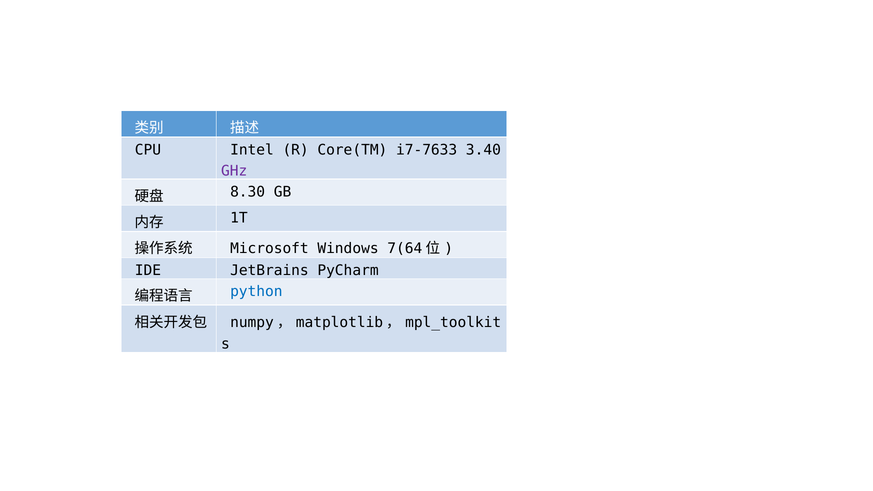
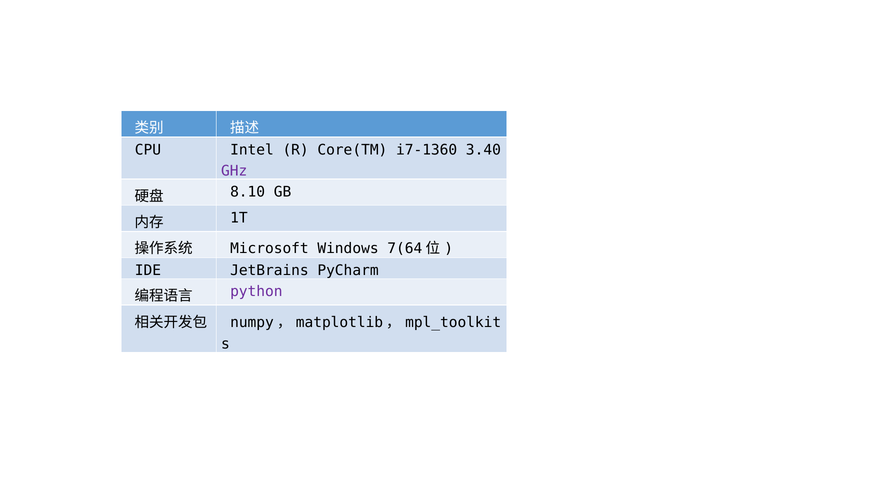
i7-7633: i7-7633 -> i7-1360
8.30: 8.30 -> 8.10
python colour: blue -> purple
